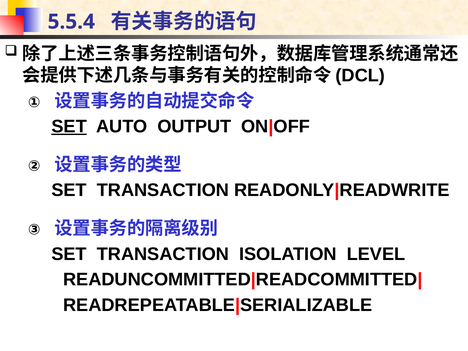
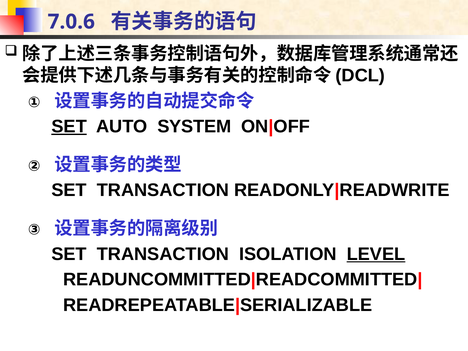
5.5.4: 5.5.4 -> 7.0.6
OUTPUT: OUTPUT -> SYSTEM
LEVEL underline: none -> present
